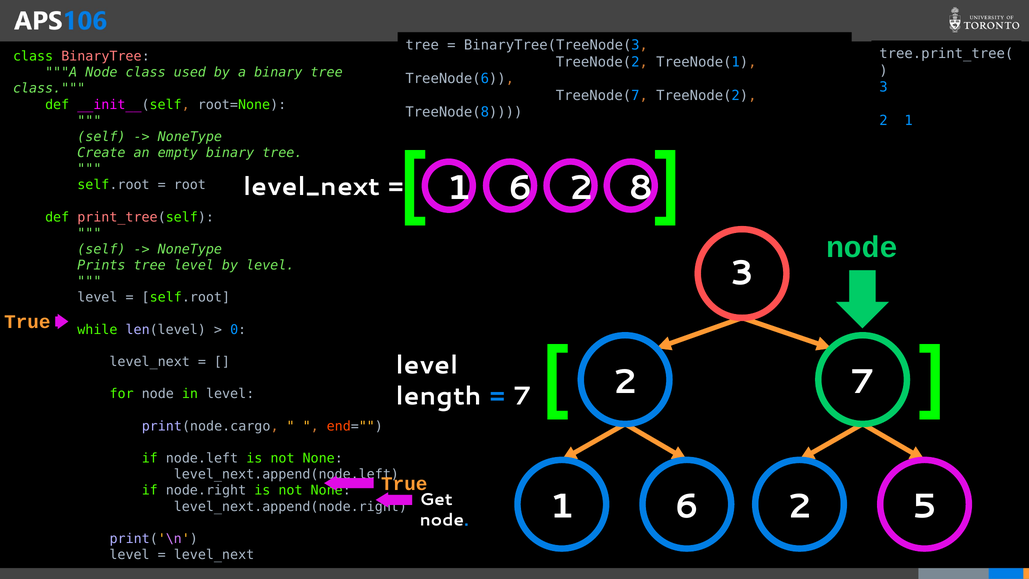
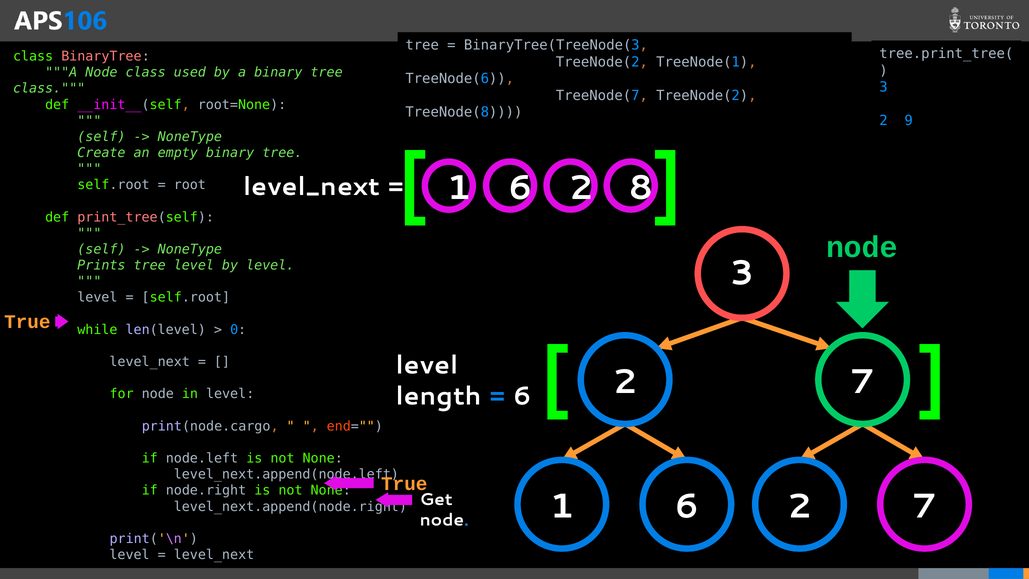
2 1: 1 -> 9
7 at (522, 396): 7 -> 6
6 2 5: 5 -> 7
